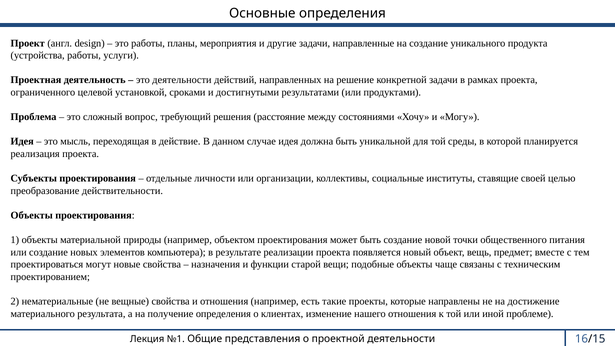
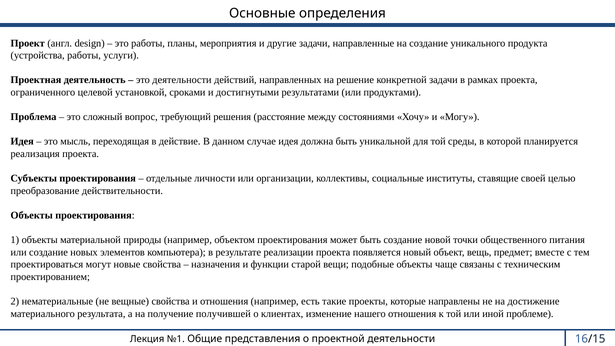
получение определения: определения -> получившей
